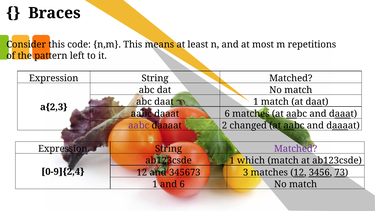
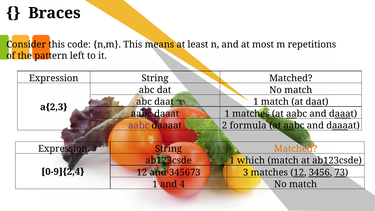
daaat 6: 6 -> 1
changed: changed -> formula
Matched at (296, 149) colour: purple -> orange
and 6: 6 -> 4
